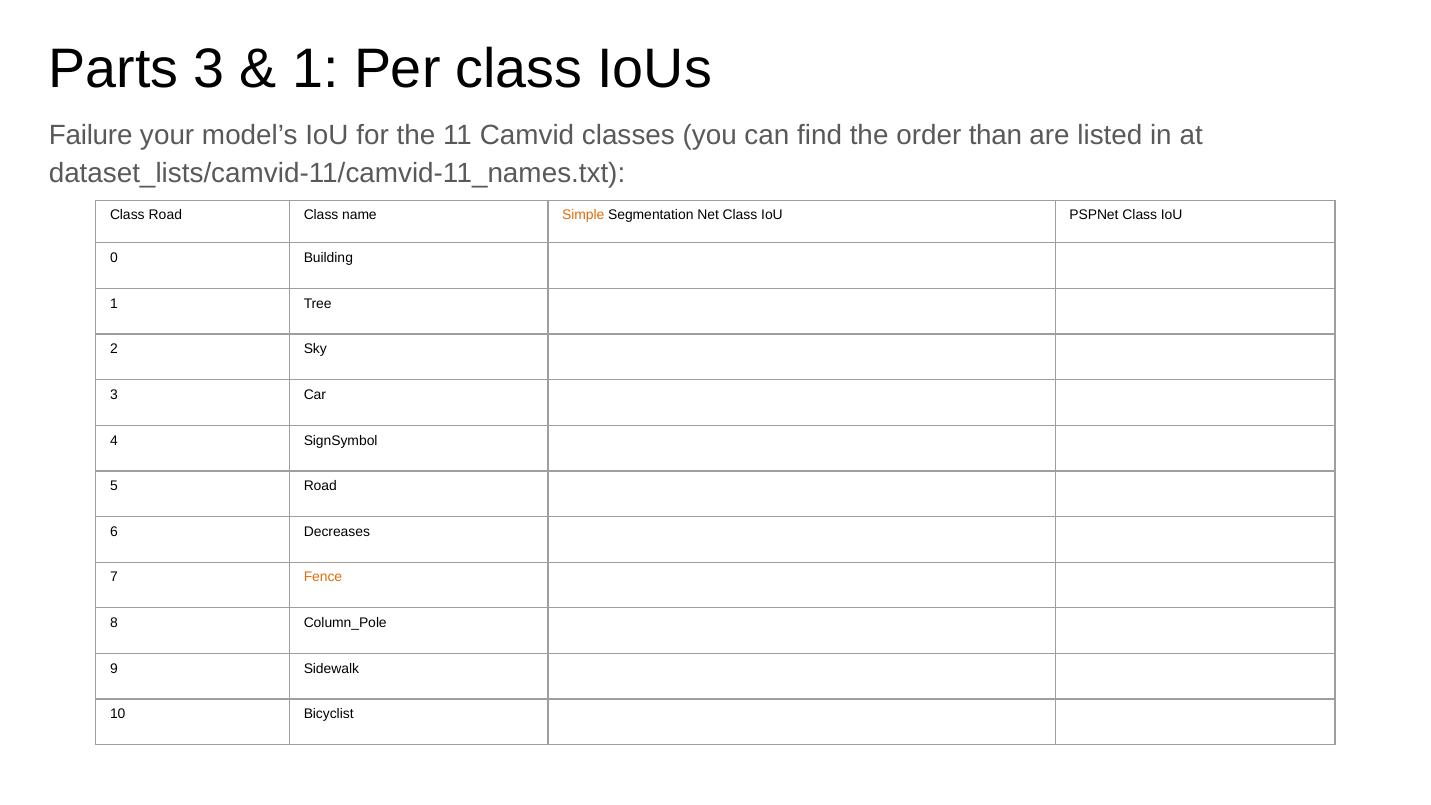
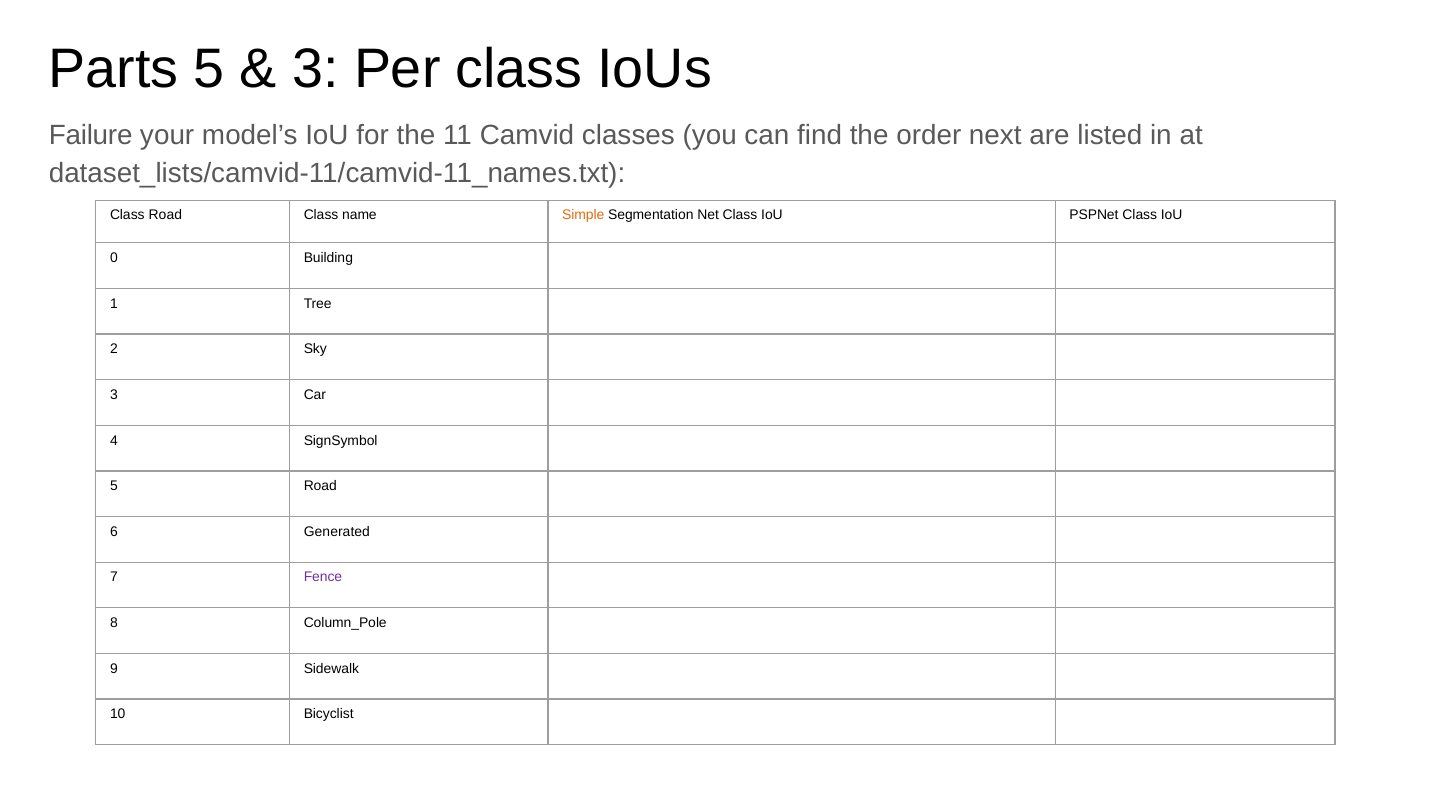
Parts 3: 3 -> 5
1 at (316, 70): 1 -> 3
than: than -> next
Decreases: Decreases -> Generated
Fence colour: orange -> purple
